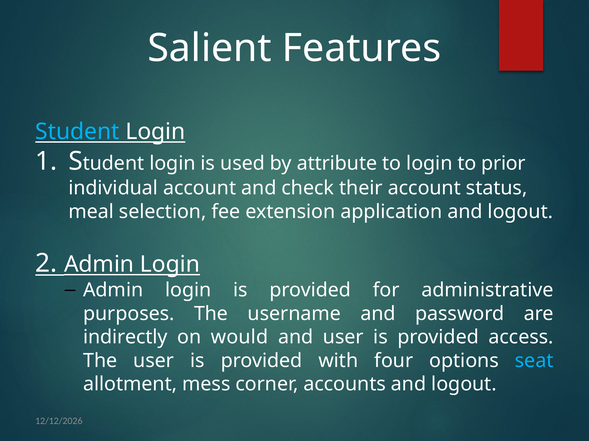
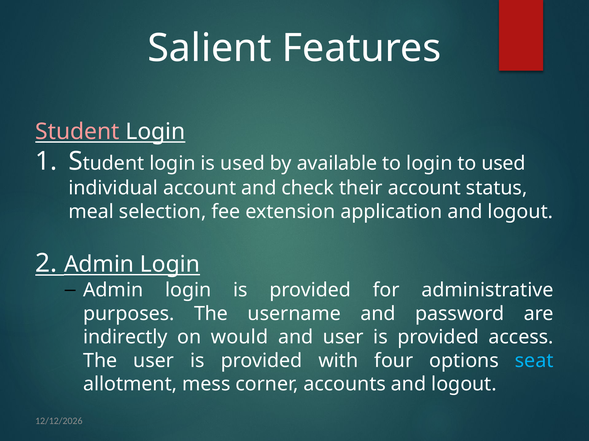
Student colour: light blue -> pink
attribute: attribute -> available
to prior: prior -> used
